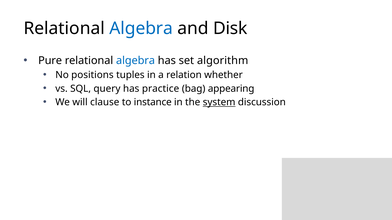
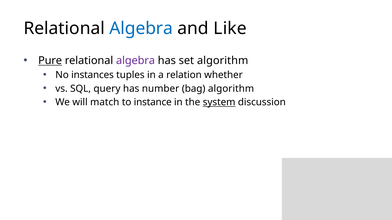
Disk: Disk -> Like
Pure underline: none -> present
algebra at (136, 61) colour: blue -> purple
positions: positions -> instances
practice: practice -> number
bag appearing: appearing -> algorithm
clause: clause -> match
